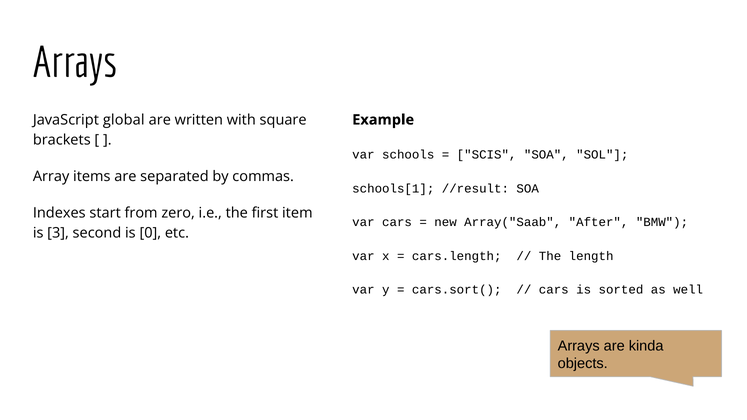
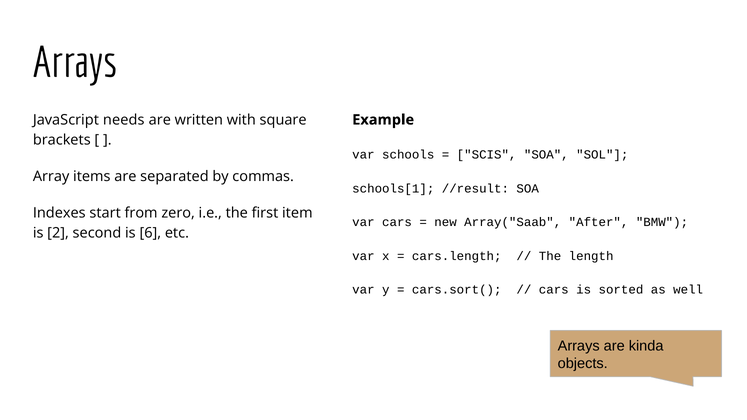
global: global -> needs
3: 3 -> 2
0: 0 -> 6
